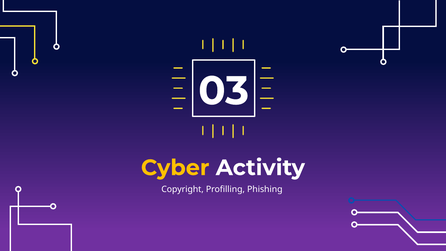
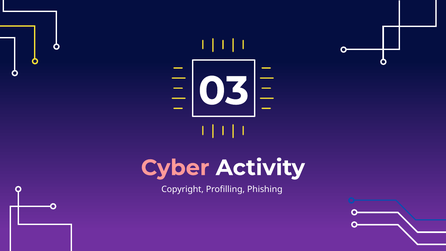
Cyber colour: yellow -> pink
